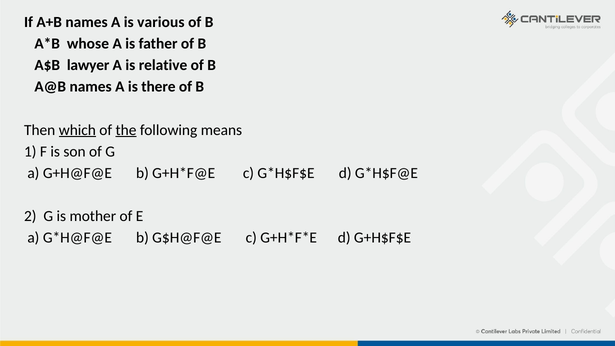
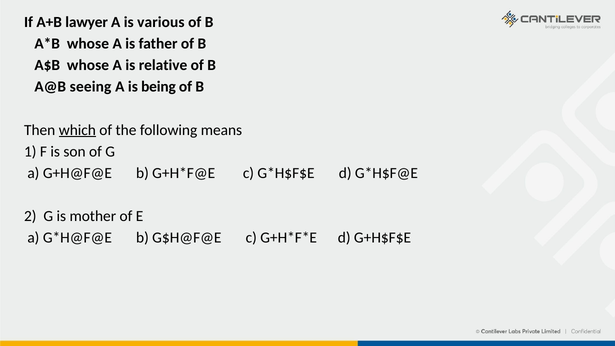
A+B names: names -> lawyer
A$B lawyer: lawyer -> whose
A@B names: names -> seeing
there: there -> being
the underline: present -> none
